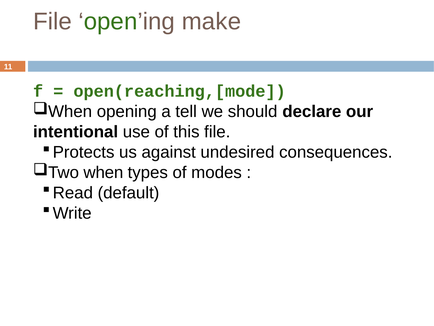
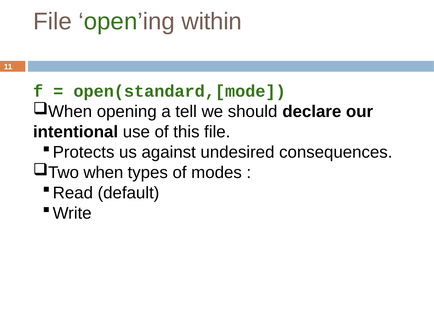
make: make -> within
open(reaching,[mode: open(reaching,[mode -> open(standard,[mode
